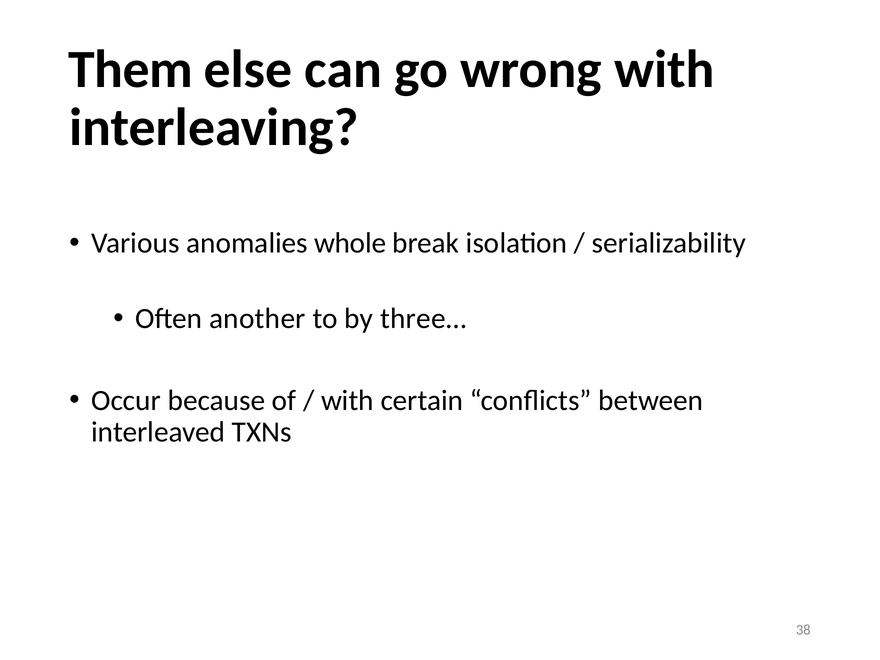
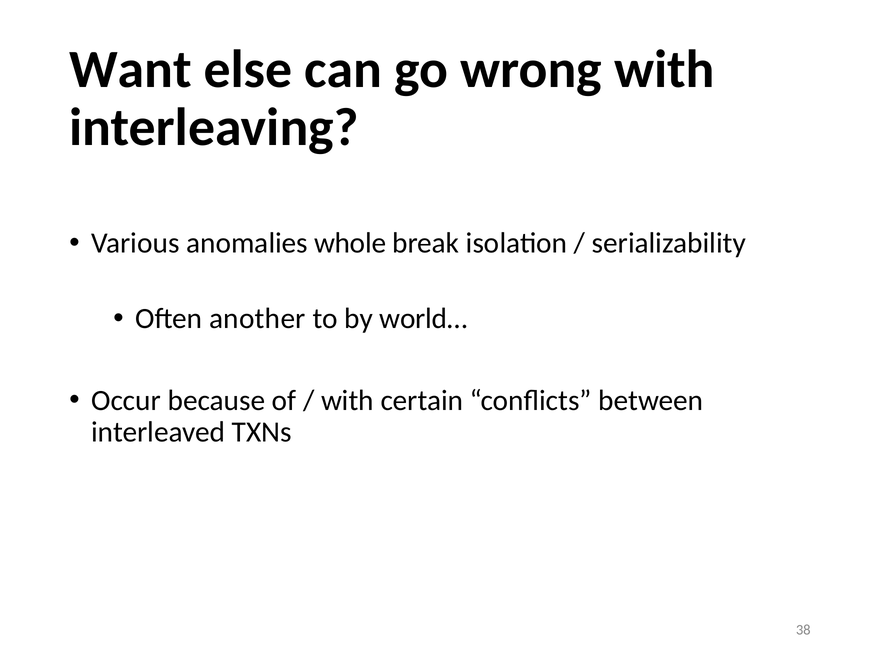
Them: Them -> Want
three…: three… -> world…
